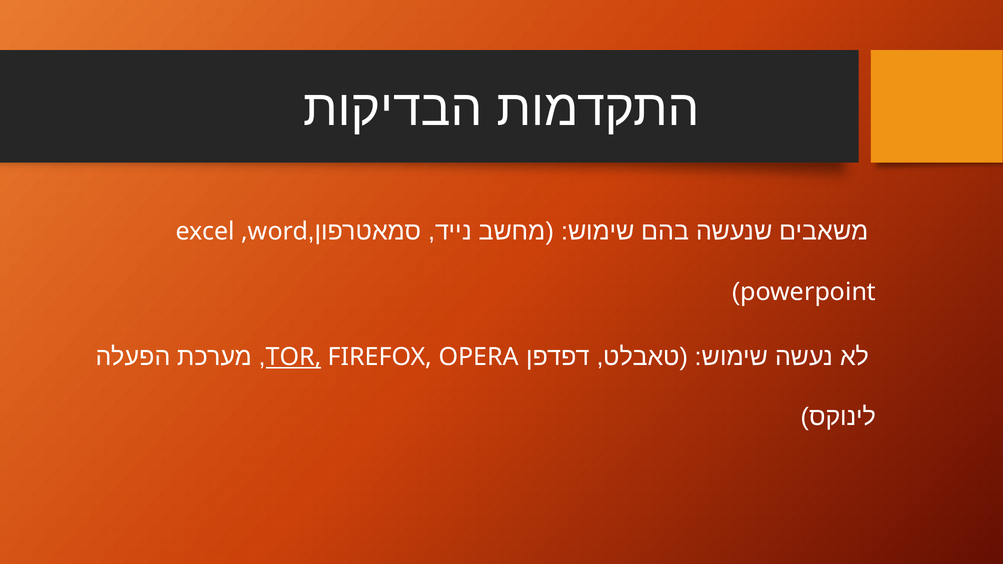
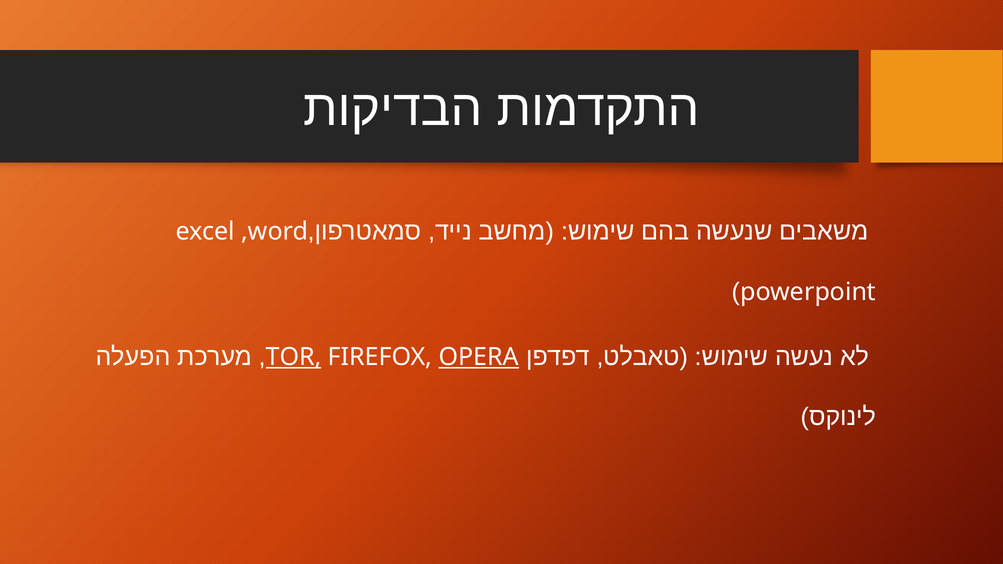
OPERA underline: none -> present
